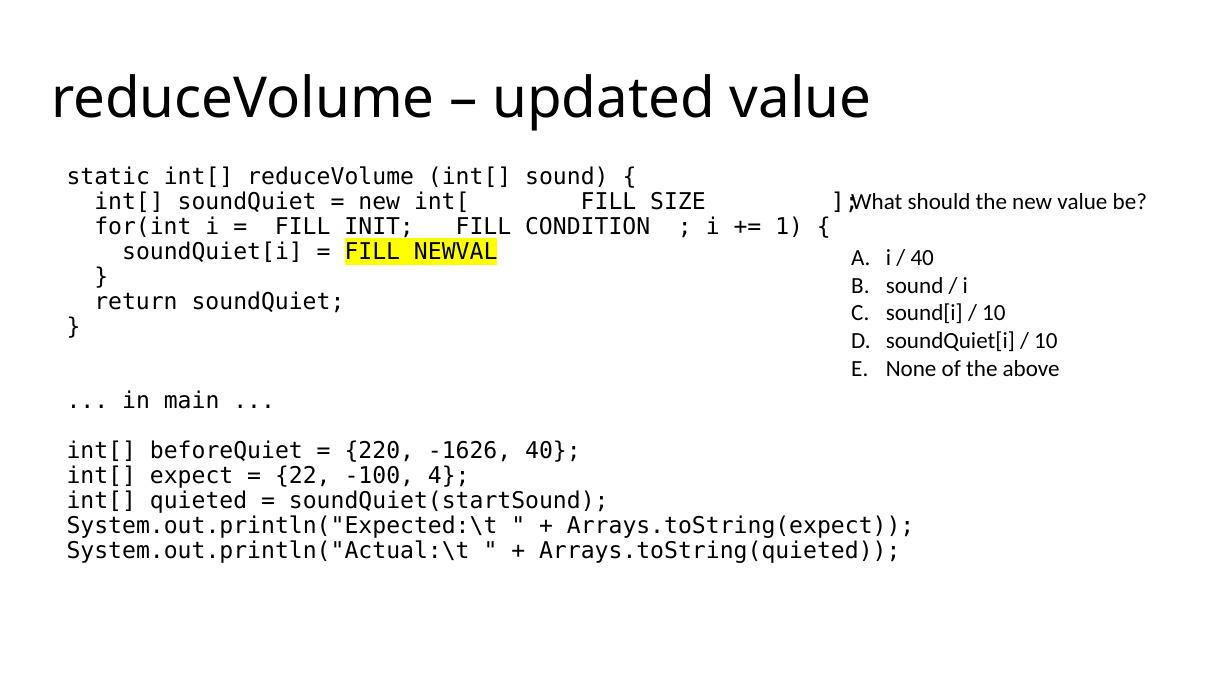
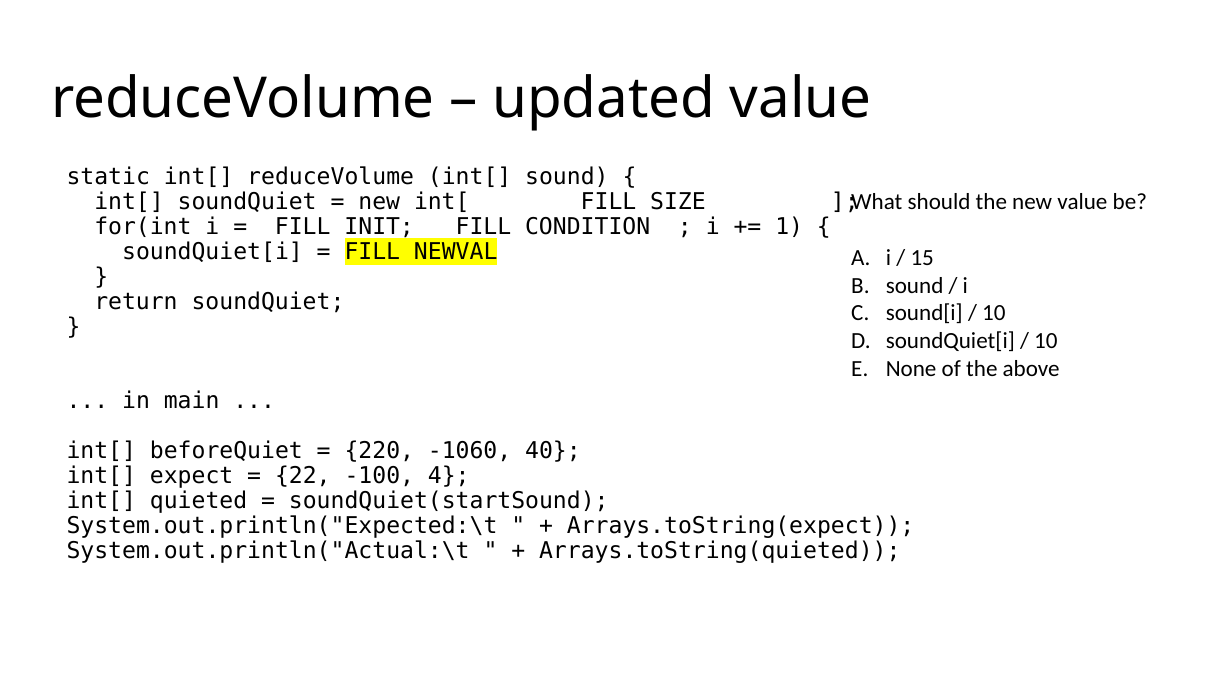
40 at (922, 258): 40 -> 15
-1626: -1626 -> -1060
